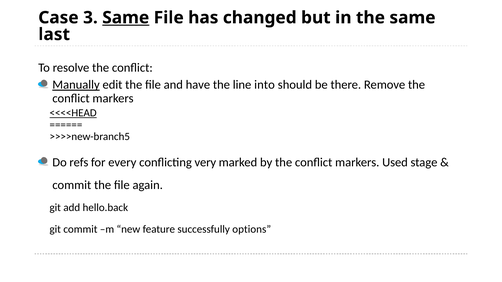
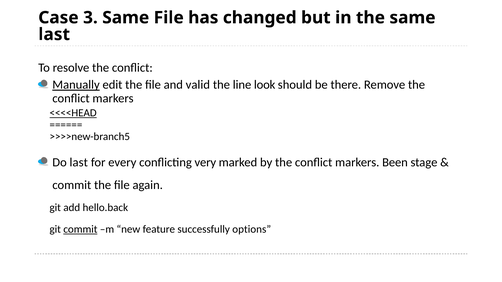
Same at (126, 18) underline: present -> none
have: have -> valid
into: into -> look
Do refs: refs -> last
Used: Used -> Been
commit at (80, 230) underline: none -> present
